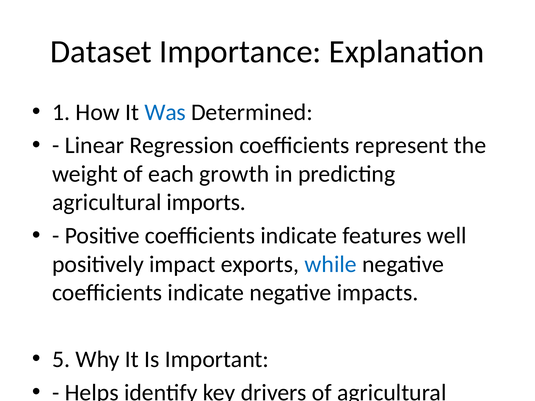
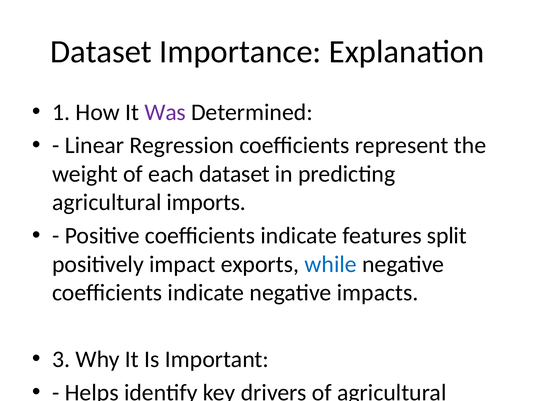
Was colour: blue -> purple
each growth: growth -> dataset
well: well -> split
5: 5 -> 3
